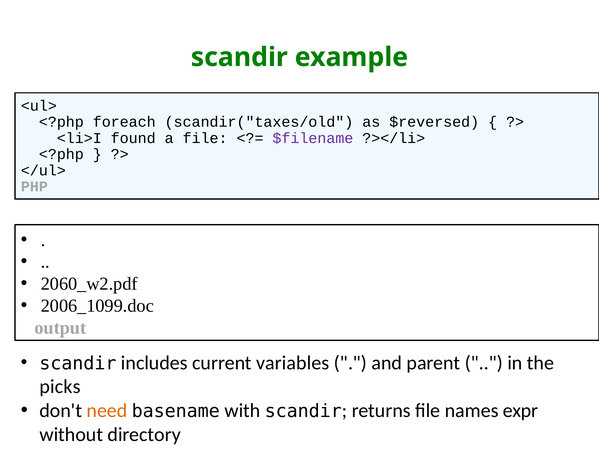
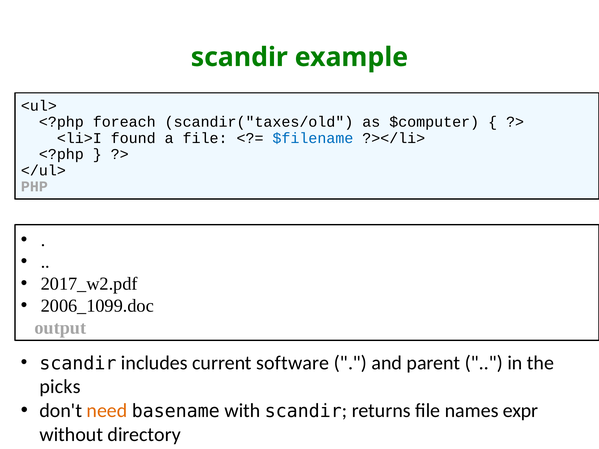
$reversed: $reversed -> $computer
$filename colour: purple -> blue
2060_w2.pdf: 2060_w2.pdf -> 2017_w2.pdf
variables: variables -> software
